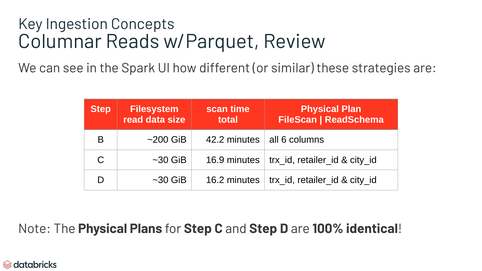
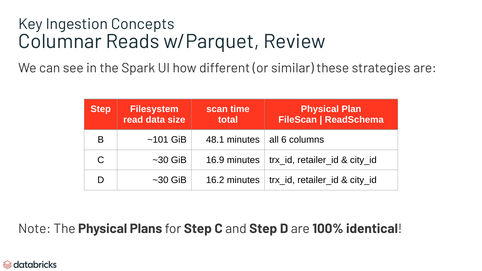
~200: ~200 -> ~101
42.2: 42.2 -> 48.1
